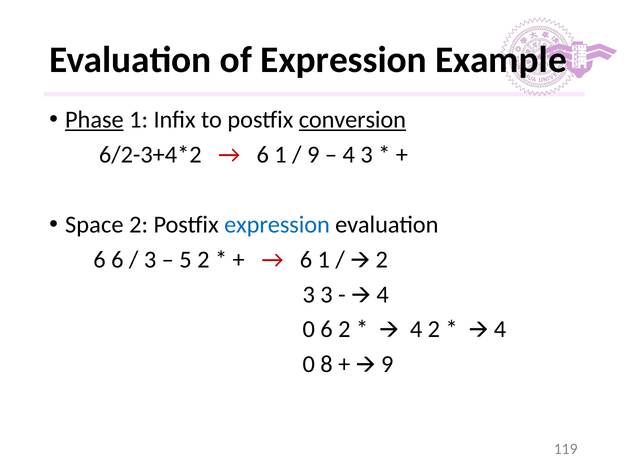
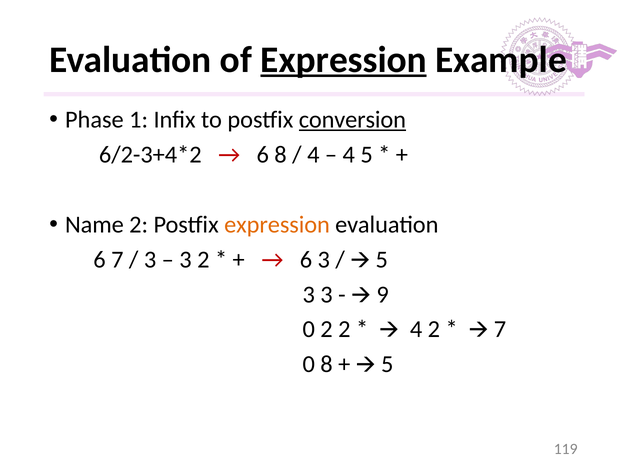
Expression at (344, 60) underline: none -> present
Phase underline: present -> none
1 at (281, 155): 1 -> 8
9 at (313, 155): 9 -> 4
4 3: 3 -> 5
Space: Space -> Name
expression at (277, 225) colour: blue -> orange
6 6: 6 -> 7
5 at (185, 260): 5 -> 3
1 at (324, 260): 1 -> 3
2 at (382, 260): 2 -> 5
4 at (383, 295): 4 -> 9
0 6: 6 -> 2
4 at (500, 330): 4 -> 7
9 at (387, 365): 9 -> 5
